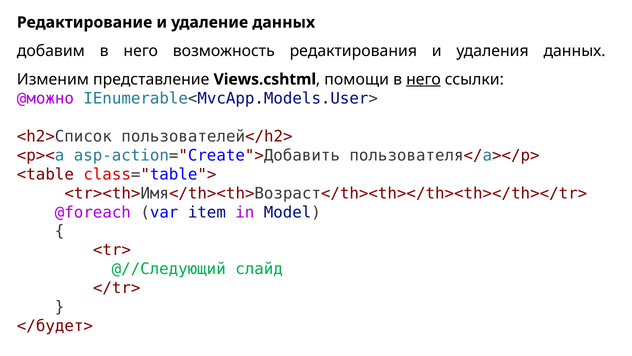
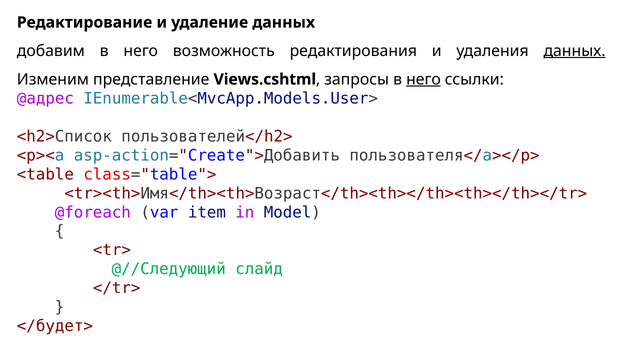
данных at (575, 51) underline: none -> present
помощи: помощи -> запросы
@можно: @можно -> @адрес
